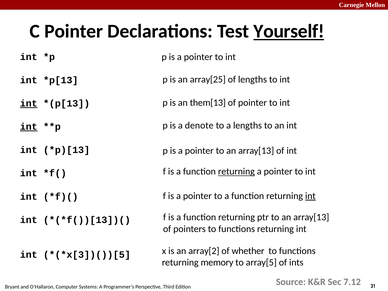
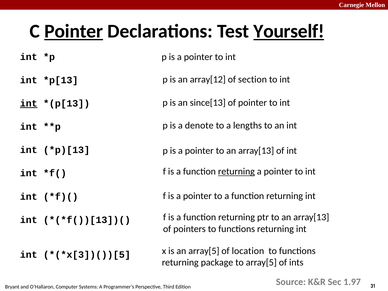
Pointer at (74, 31) underline: none -> present
array[25: array[25 -> array[12
of lengths: lengths -> section
them[13: them[13 -> since[13
int at (29, 127) underline: present -> none
int at (310, 196) underline: present -> none
an array[2: array[2 -> array[5
whether: whether -> location
memory: memory -> package
7.12: 7.12 -> 1.97
